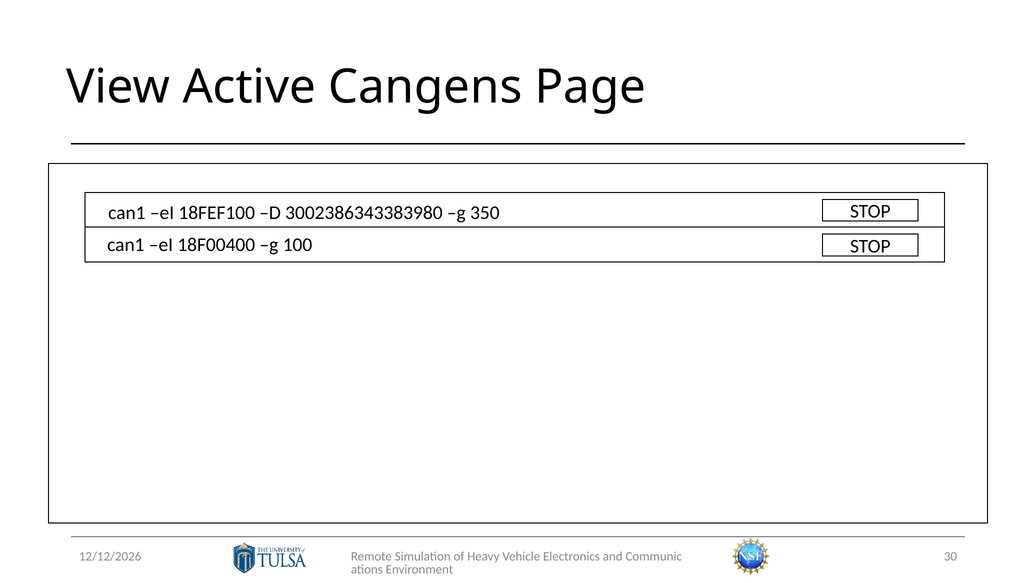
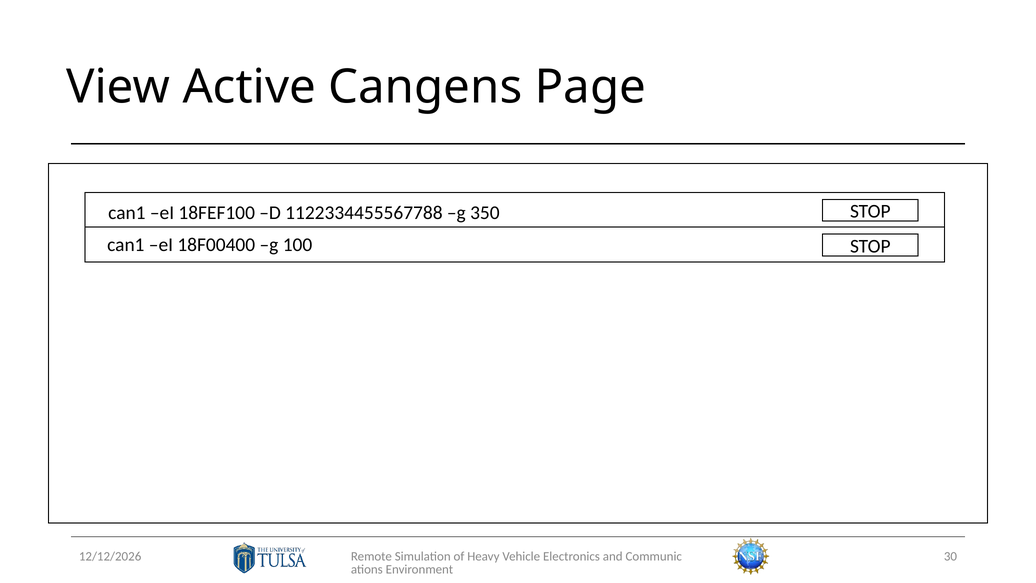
3002386343383980: 3002386343383980 -> 1122334455567788
